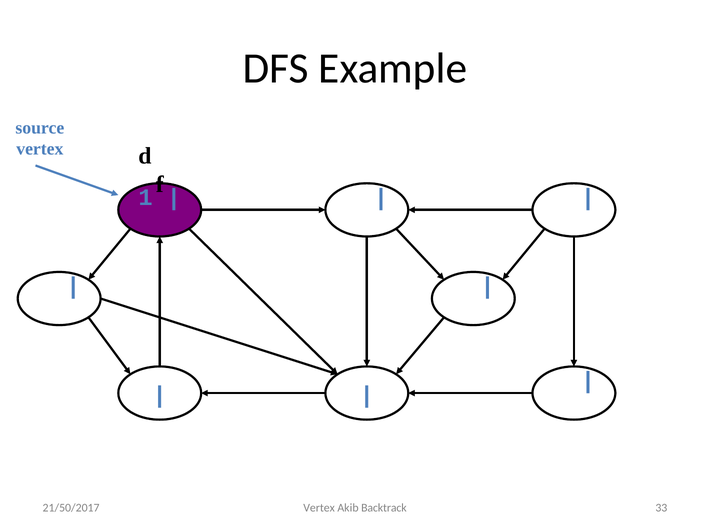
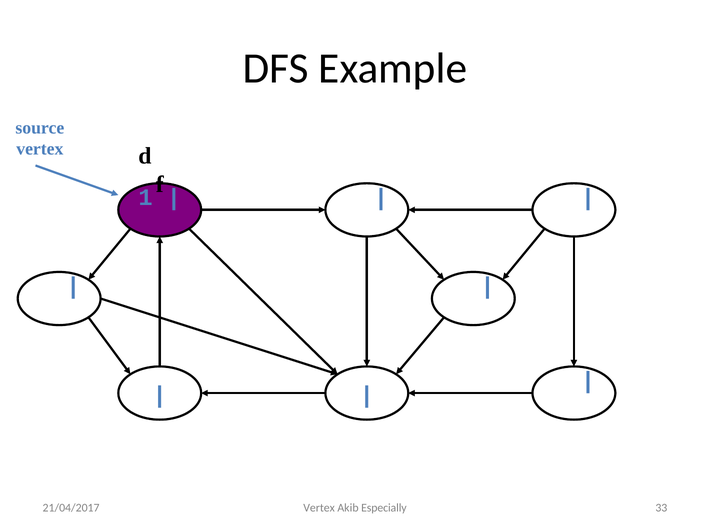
21/50/2017: 21/50/2017 -> 21/04/2017
Backtrack: Backtrack -> Especially
